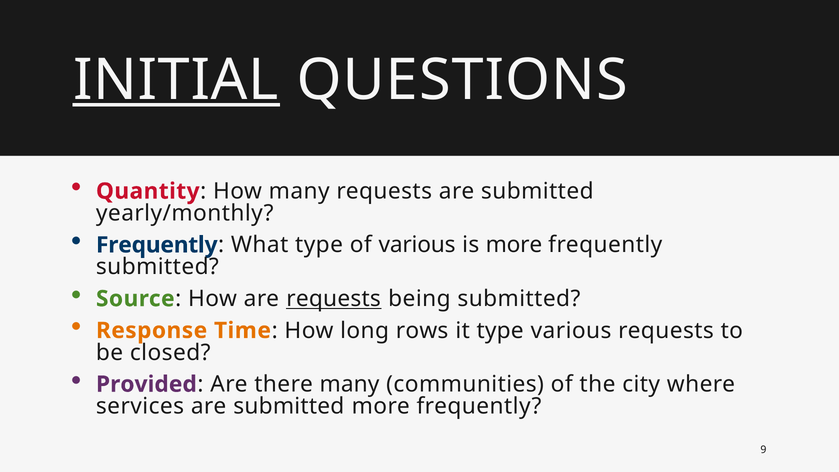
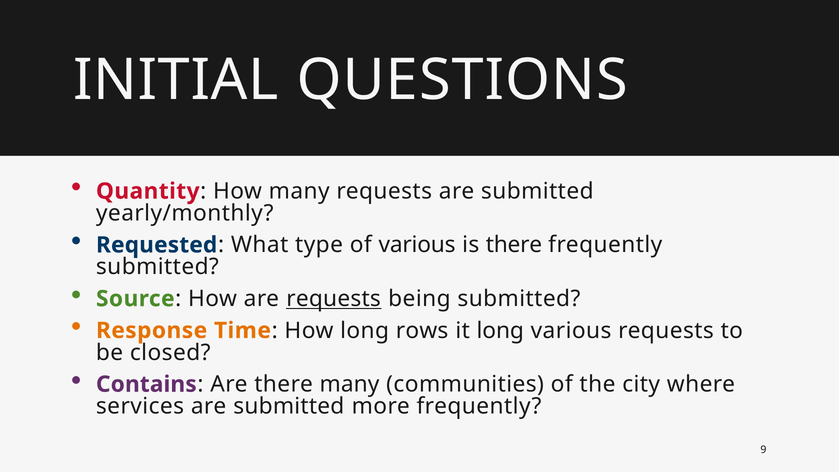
INITIAL underline: present -> none
Frequently at (157, 245): Frequently -> Requested
is more: more -> there
it type: type -> long
Provided: Provided -> Contains
